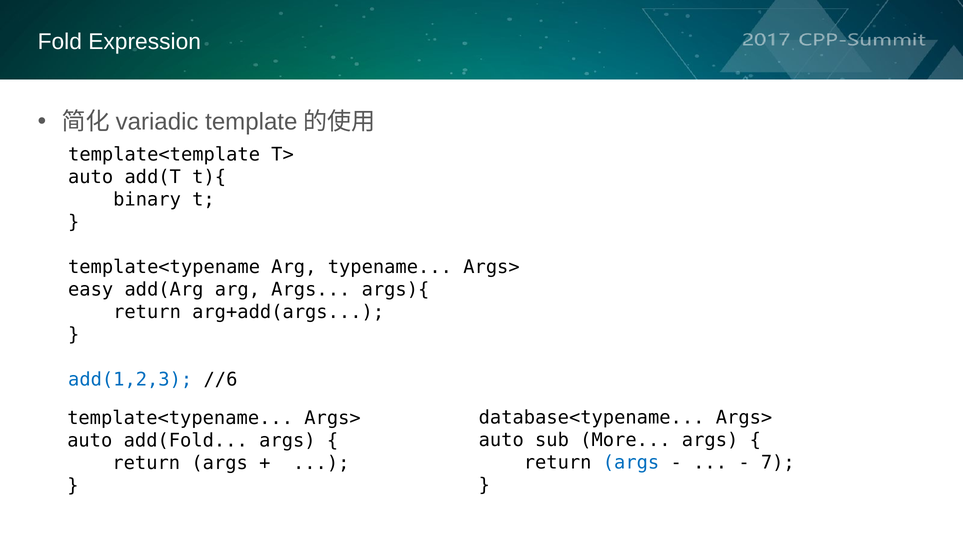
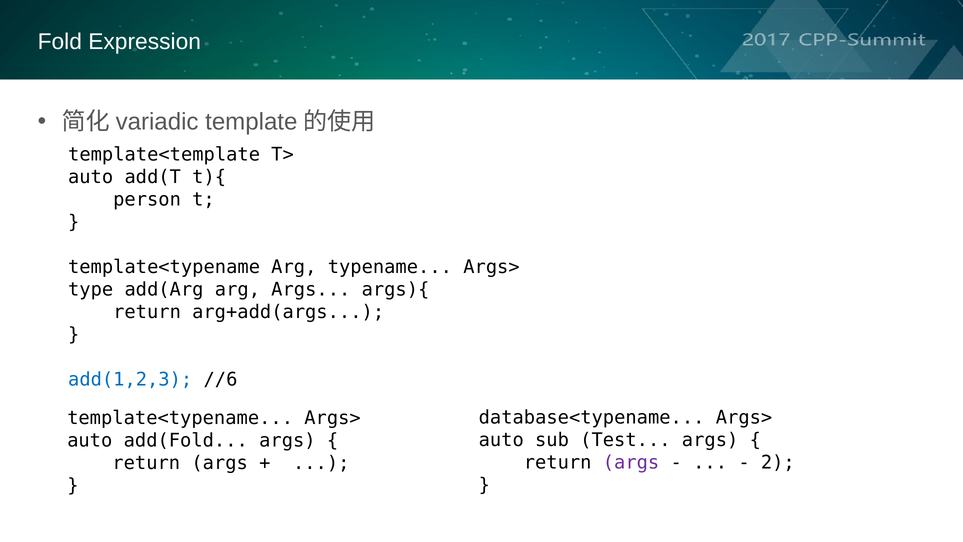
binary: binary -> person
easy: easy -> type
More: More -> Test
args at (631, 462) colour: blue -> purple
7: 7 -> 2
